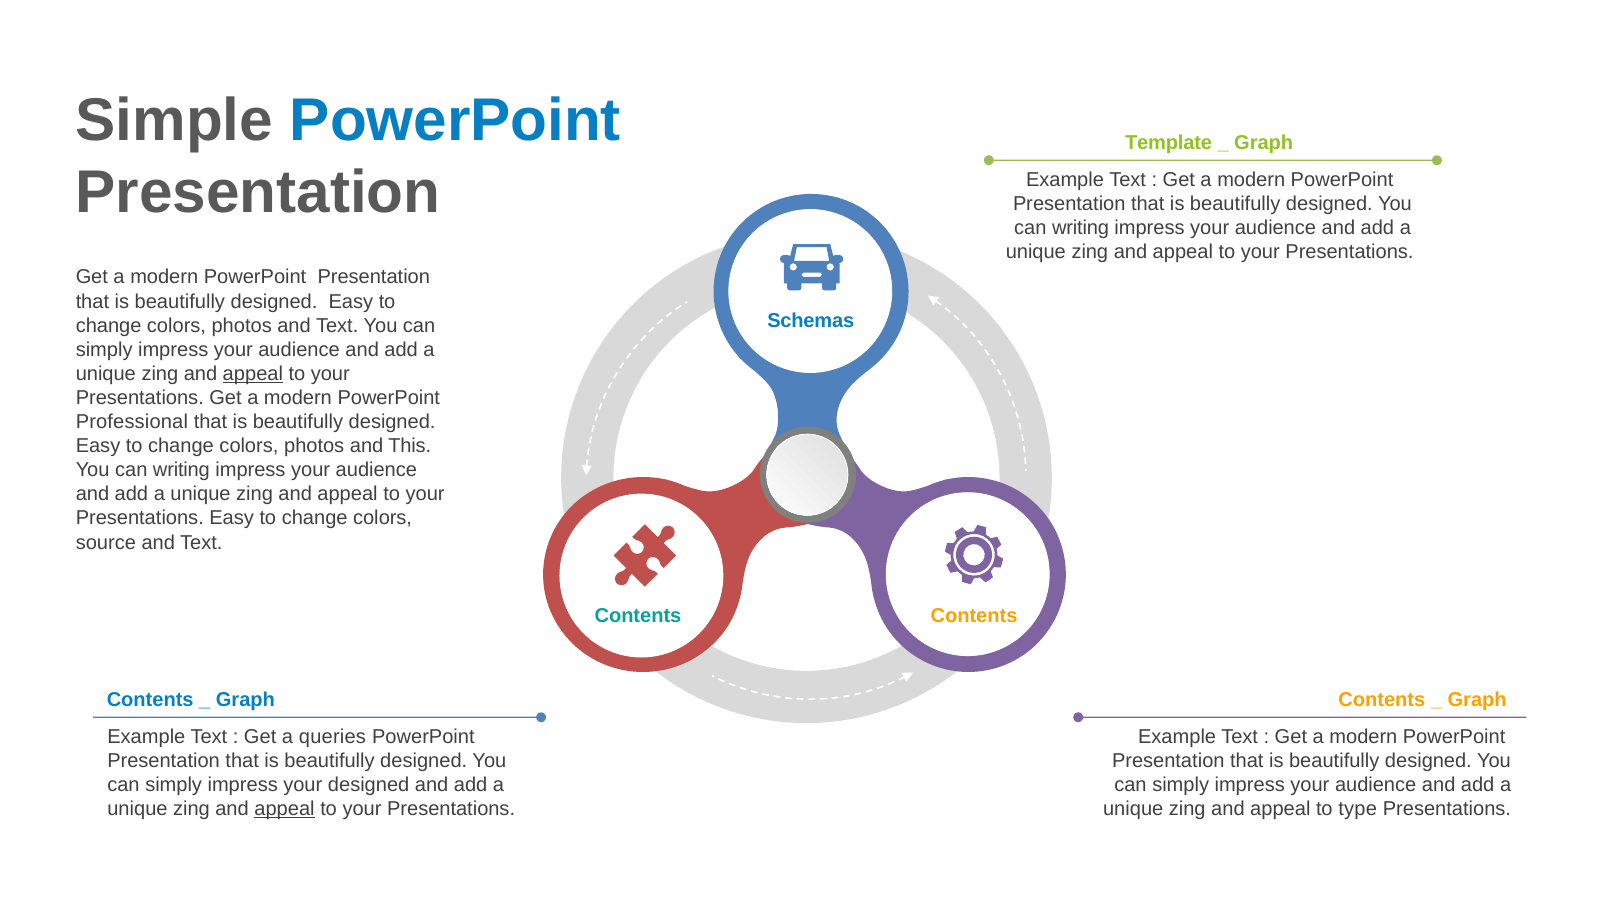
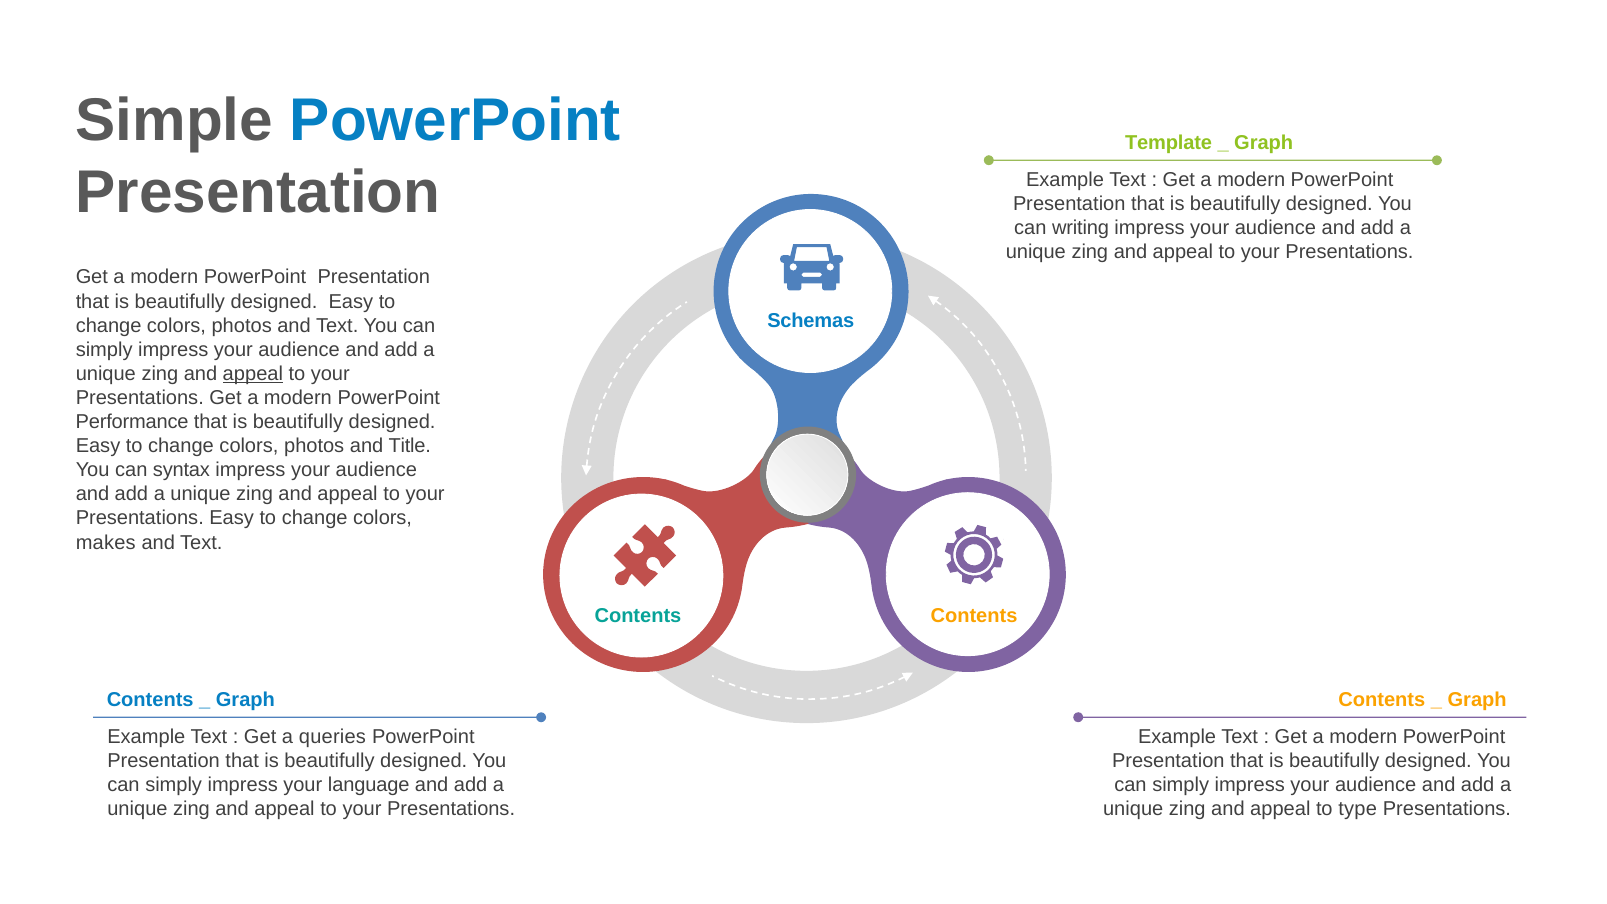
Professional: Professional -> Performance
This: This -> Title
writing at (181, 470): writing -> syntax
source: source -> makes
your designed: designed -> language
appeal at (285, 809) underline: present -> none
